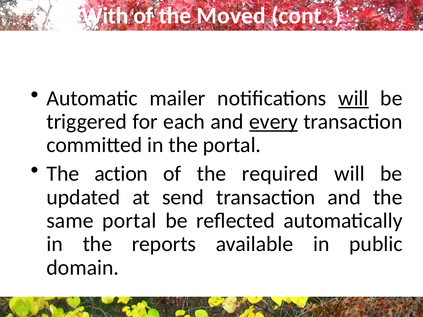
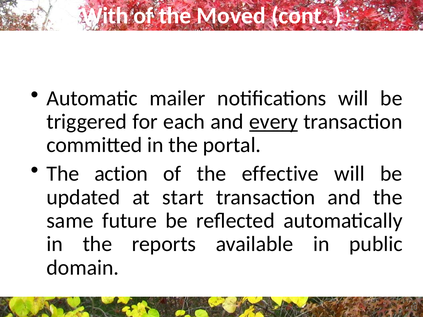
will at (353, 98) underline: present -> none
required: required -> effective
send: send -> start
same portal: portal -> future
